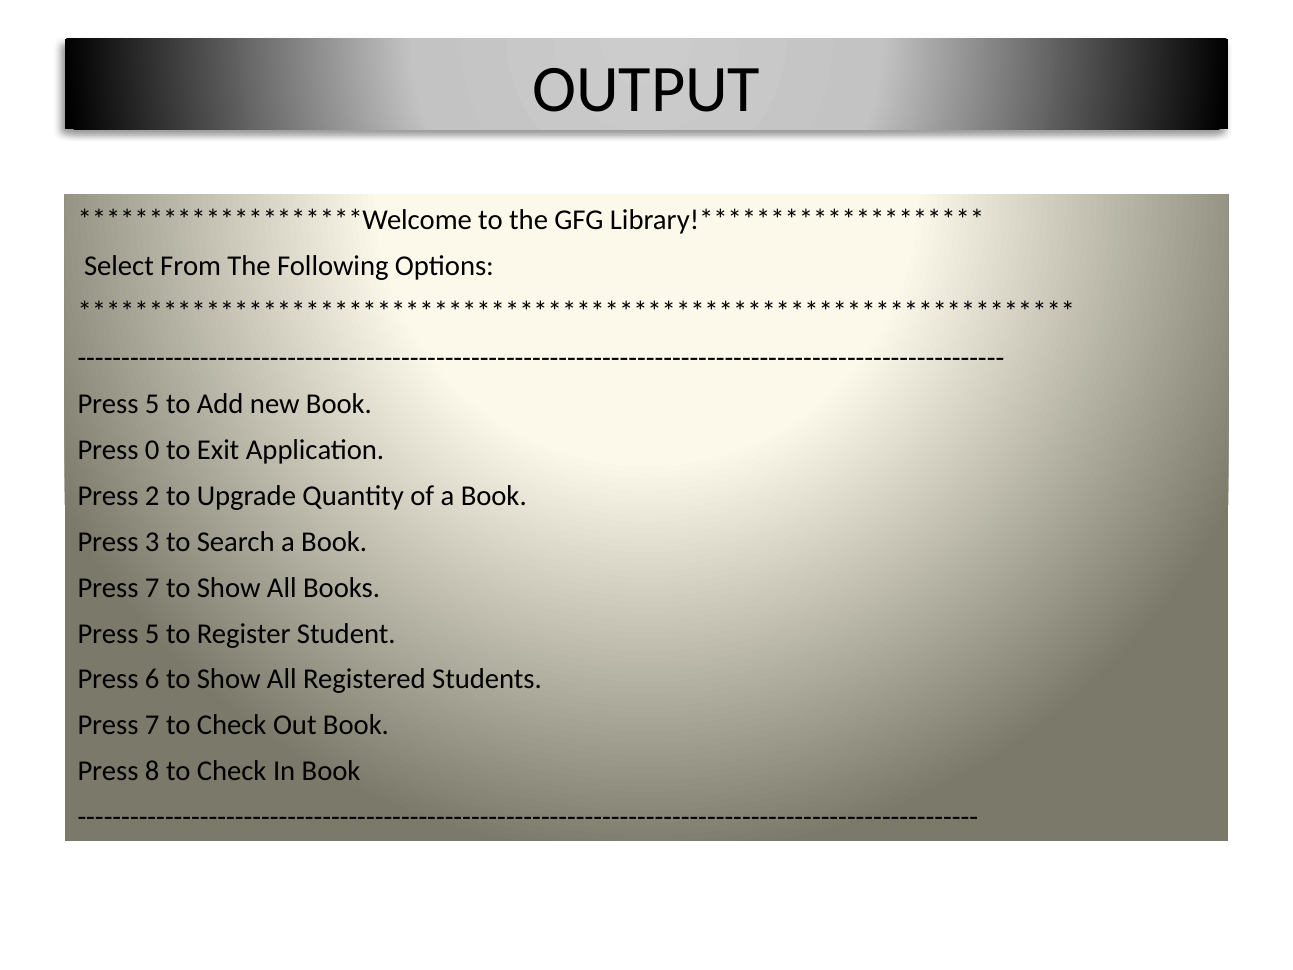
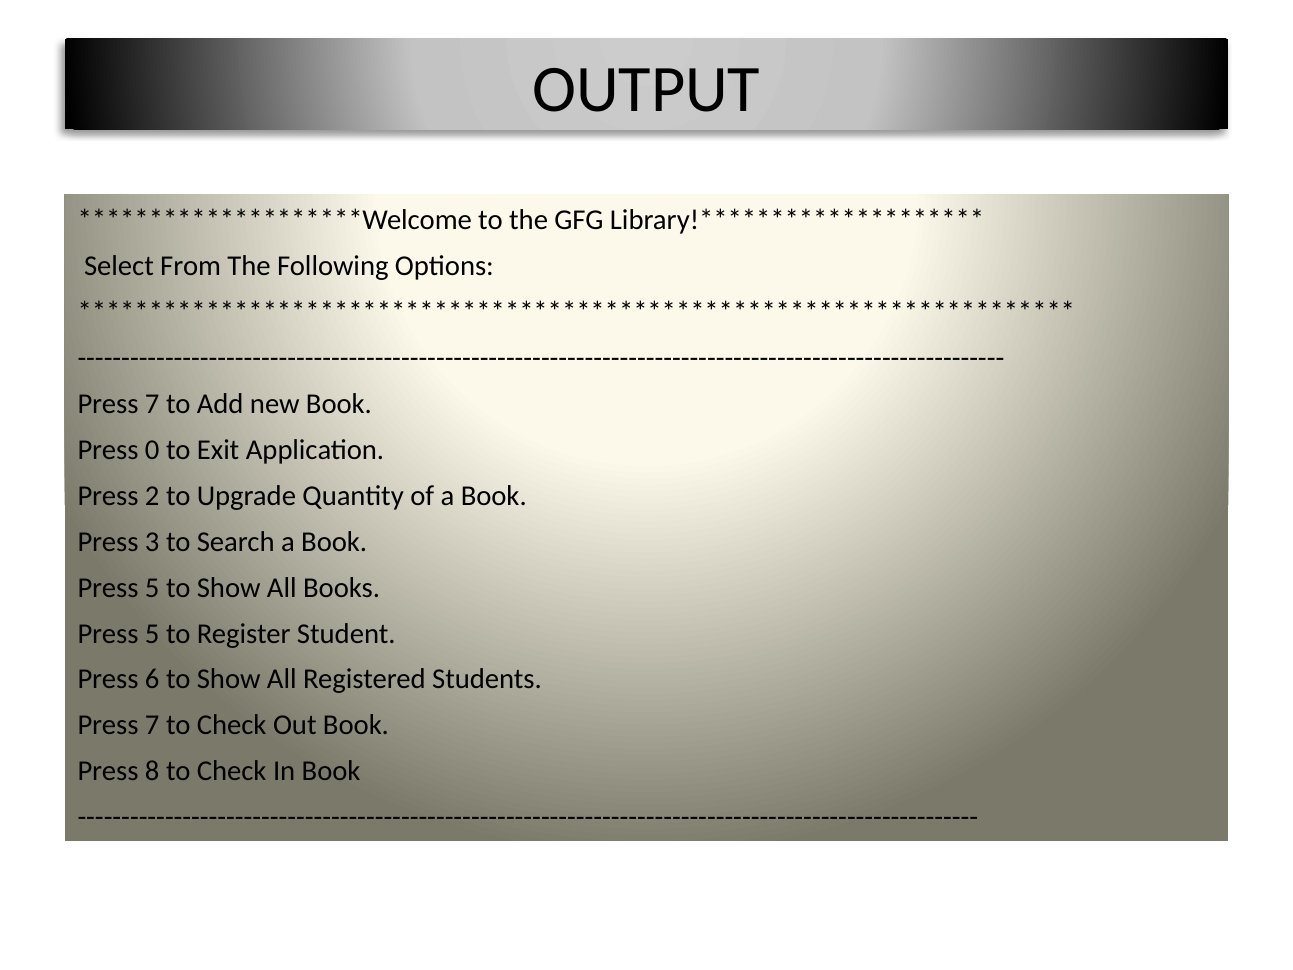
5 at (152, 404): 5 -> 7
7 at (152, 587): 7 -> 5
